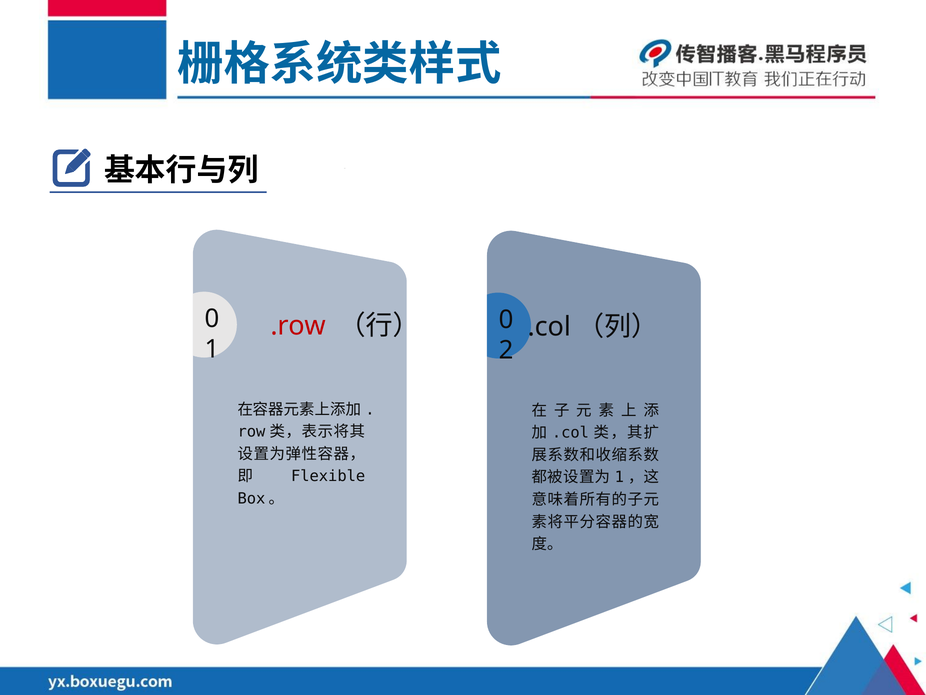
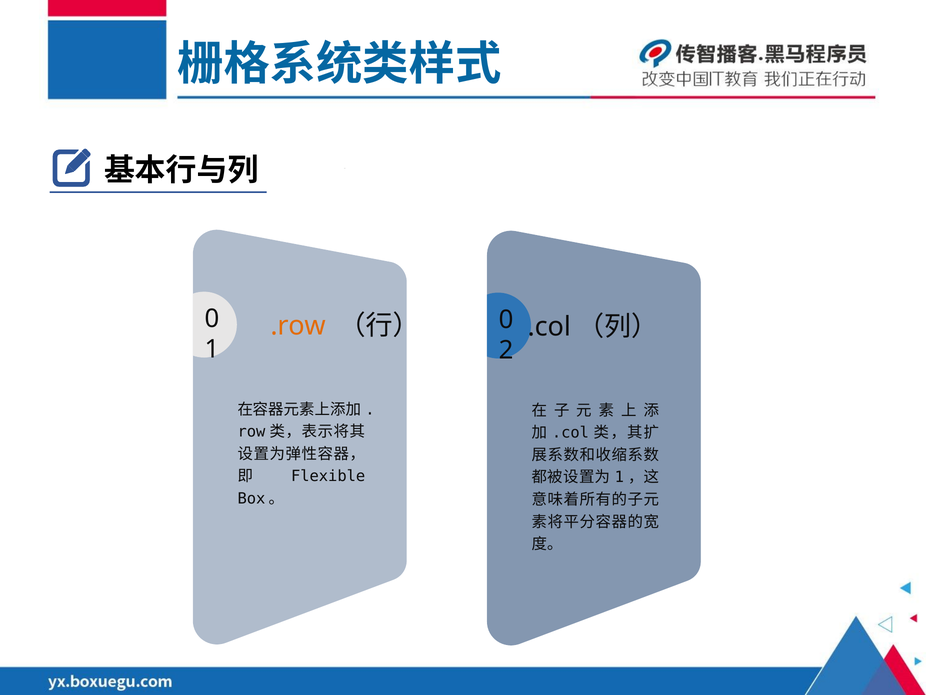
.row colour: red -> orange
